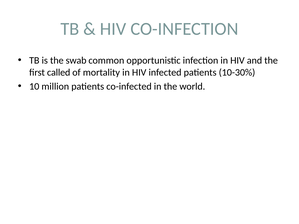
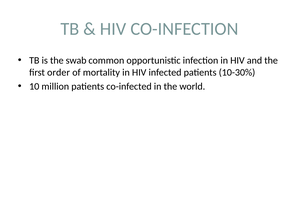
called: called -> order
